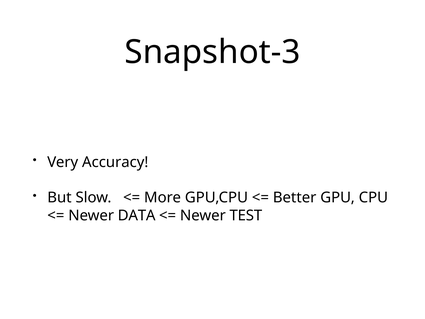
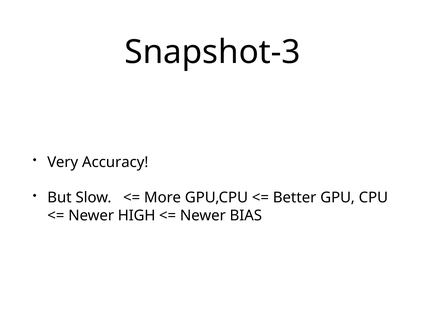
DATA: DATA -> HIGH
TEST: TEST -> BIAS
